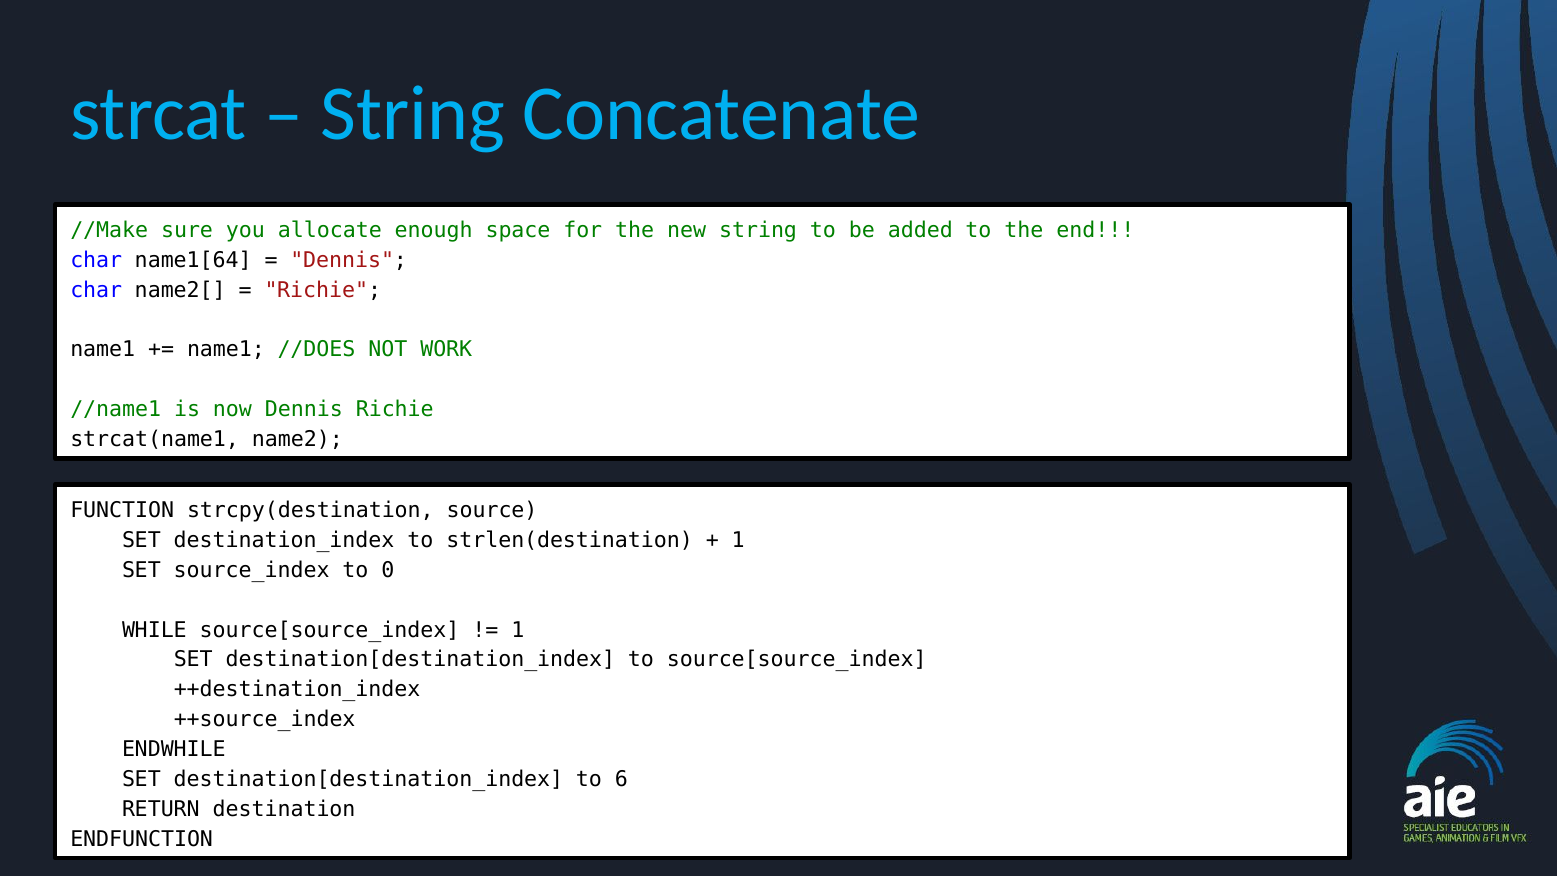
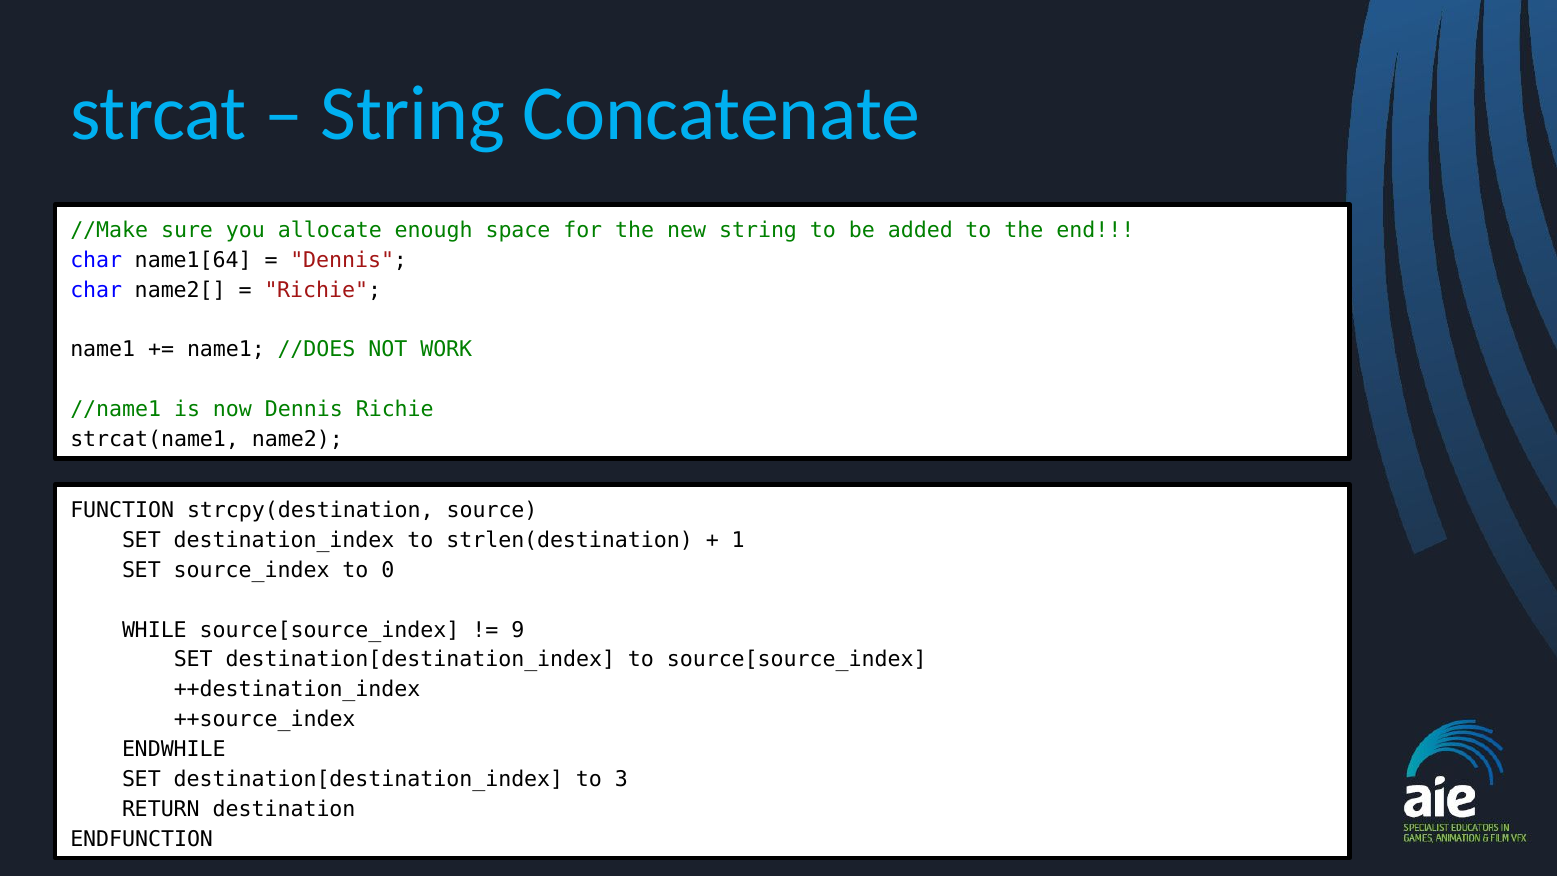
1 at (518, 630): 1 -> 9
6: 6 -> 3
